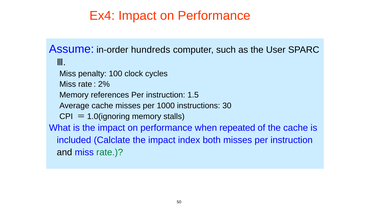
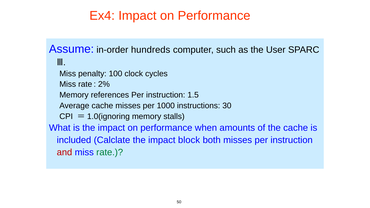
repeated: repeated -> amounts
index: index -> block
and colour: black -> red
